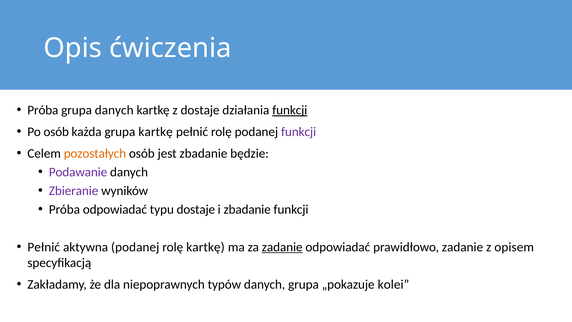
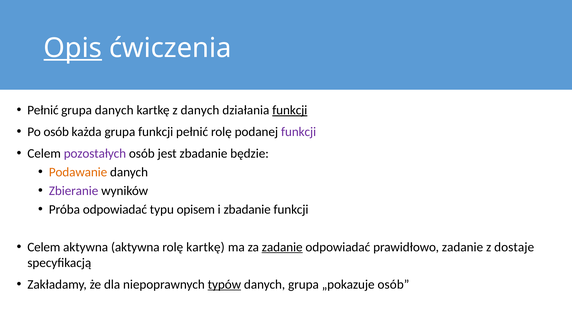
Opis underline: none -> present
Próba at (43, 110): Próba -> Pełnić
z dostaje: dostaje -> danych
grupa kartkę: kartkę -> funkcji
pozostałych colour: orange -> purple
Podawanie colour: purple -> orange
typu dostaje: dostaje -> opisem
Pełnić at (44, 247): Pełnić -> Celem
aktywna podanej: podanej -> aktywna
opisem: opisem -> dostaje
typów underline: none -> present
„pokazuje kolei: kolei -> osób
